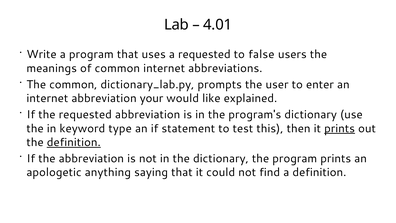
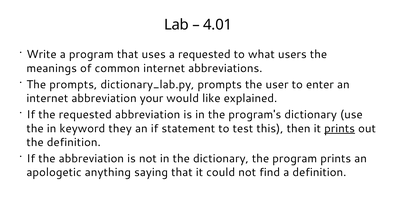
false: false -> what
The common: common -> prompts
type: type -> they
definition at (74, 142) underline: present -> none
